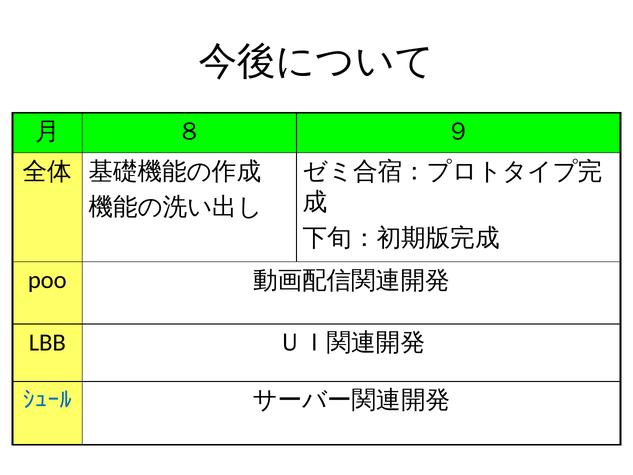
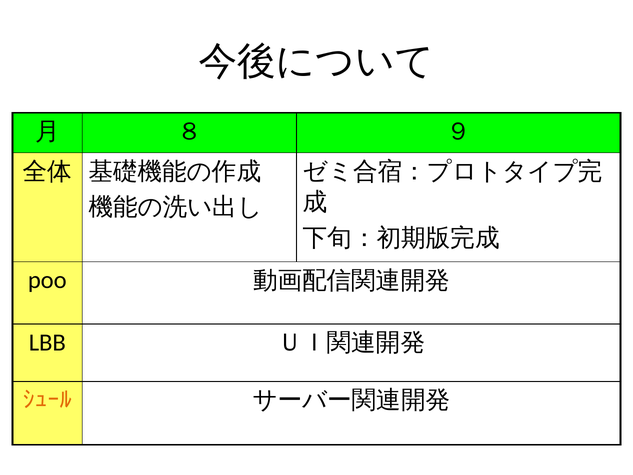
ｼｭｰﾙ colour: blue -> orange
